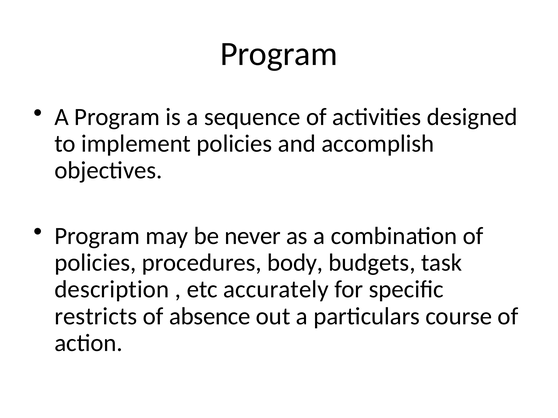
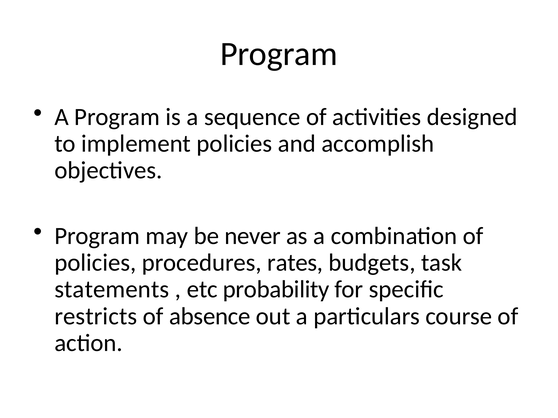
body: body -> rates
description: description -> statements
accurately: accurately -> probability
